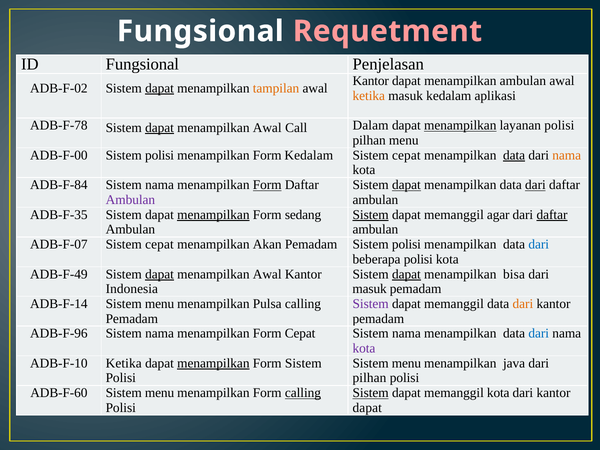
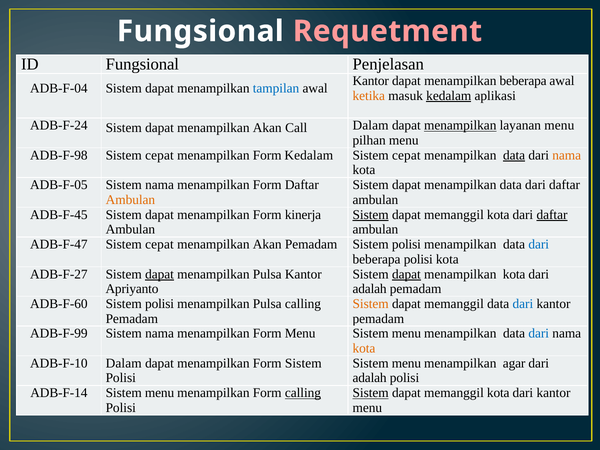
menampilkan ambulan: ambulan -> beberapa
ADB-F-02: ADB-F-02 -> ADB-F-04
dapat at (160, 88) underline: present -> none
tampilan colour: orange -> blue
kedalam at (449, 96) underline: none -> present
ADB-F-78: ADB-F-78 -> ADB-F-24
dapat at (160, 128) underline: present -> none
Awal at (267, 128): Awal -> Akan
layanan polisi: polisi -> menu
ADB-F-00: ADB-F-00 -> ADB-F-98
polisi at (160, 155): polisi -> cepat
ADB-F-84: ADB-F-84 -> ADB-F-05
Form at (267, 185) underline: present -> none
dapat at (406, 185) underline: present -> none
dari at (535, 185) underline: present -> none
Ambulan at (130, 200) colour: purple -> orange
ADB-F-35: ADB-F-35 -> ADB-F-45
menampilkan at (213, 215) underline: present -> none
sedang: sedang -> kinerja
agar at (498, 215): agar -> kota
ADB-F-07: ADB-F-07 -> ADB-F-47
ADB-F-49: ADB-F-49 -> ADB-F-27
Awal at (267, 274): Awal -> Pulsa
menampilkan bisa: bisa -> kota
Indonesia: Indonesia -> Apriyanto
masuk at (370, 289): masuk -> adalah
ADB-F-14: ADB-F-14 -> ADB-F-60
menu at (160, 304): menu -> polisi
Sistem at (371, 304) colour: purple -> orange
dari at (523, 304) colour: orange -> blue
ADB-F-96: ADB-F-96 -> ADB-F-99
Form Cepat: Cepat -> Menu
nama at (406, 334): nama -> menu
kota at (364, 348) colour: purple -> orange
ADB-F-10 Ketika: Ketika -> Dalam
menampilkan at (213, 363) underline: present -> none
java: java -> agar
pilhan at (369, 378): pilhan -> adalah
ADB-F-60: ADB-F-60 -> ADB-F-14
dapat at (367, 408): dapat -> menu
